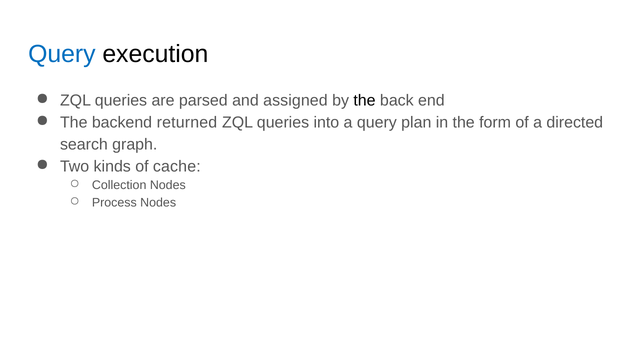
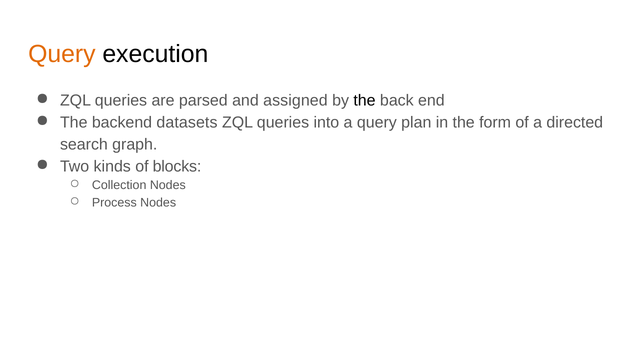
Query at (62, 54) colour: blue -> orange
returned: returned -> datasets
cache: cache -> blocks
